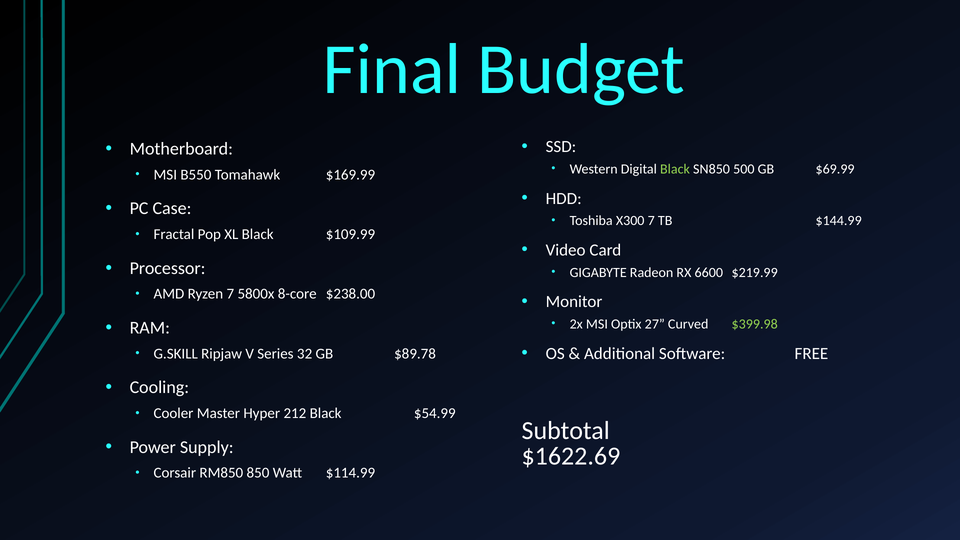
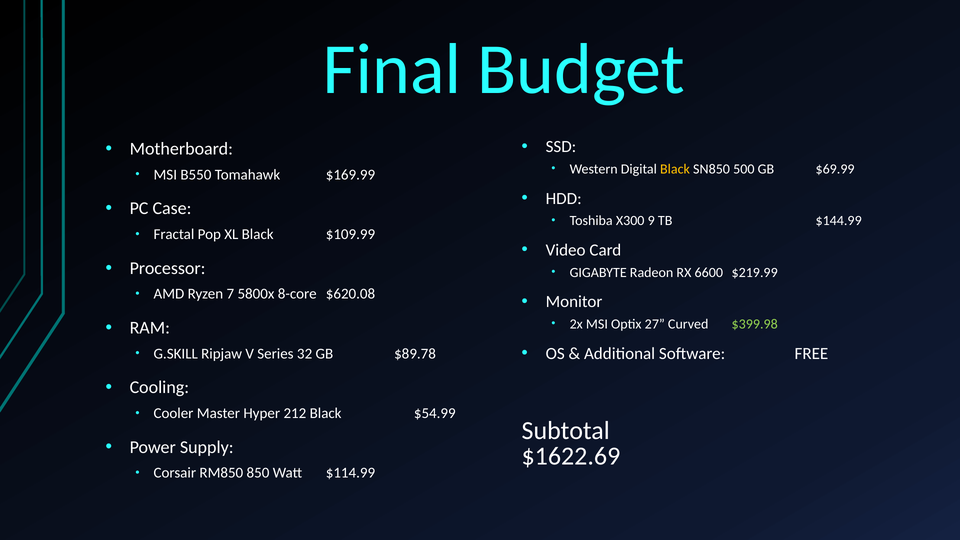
Black at (675, 169) colour: light green -> yellow
X300 7: 7 -> 9
$238.00: $238.00 -> $620.08
